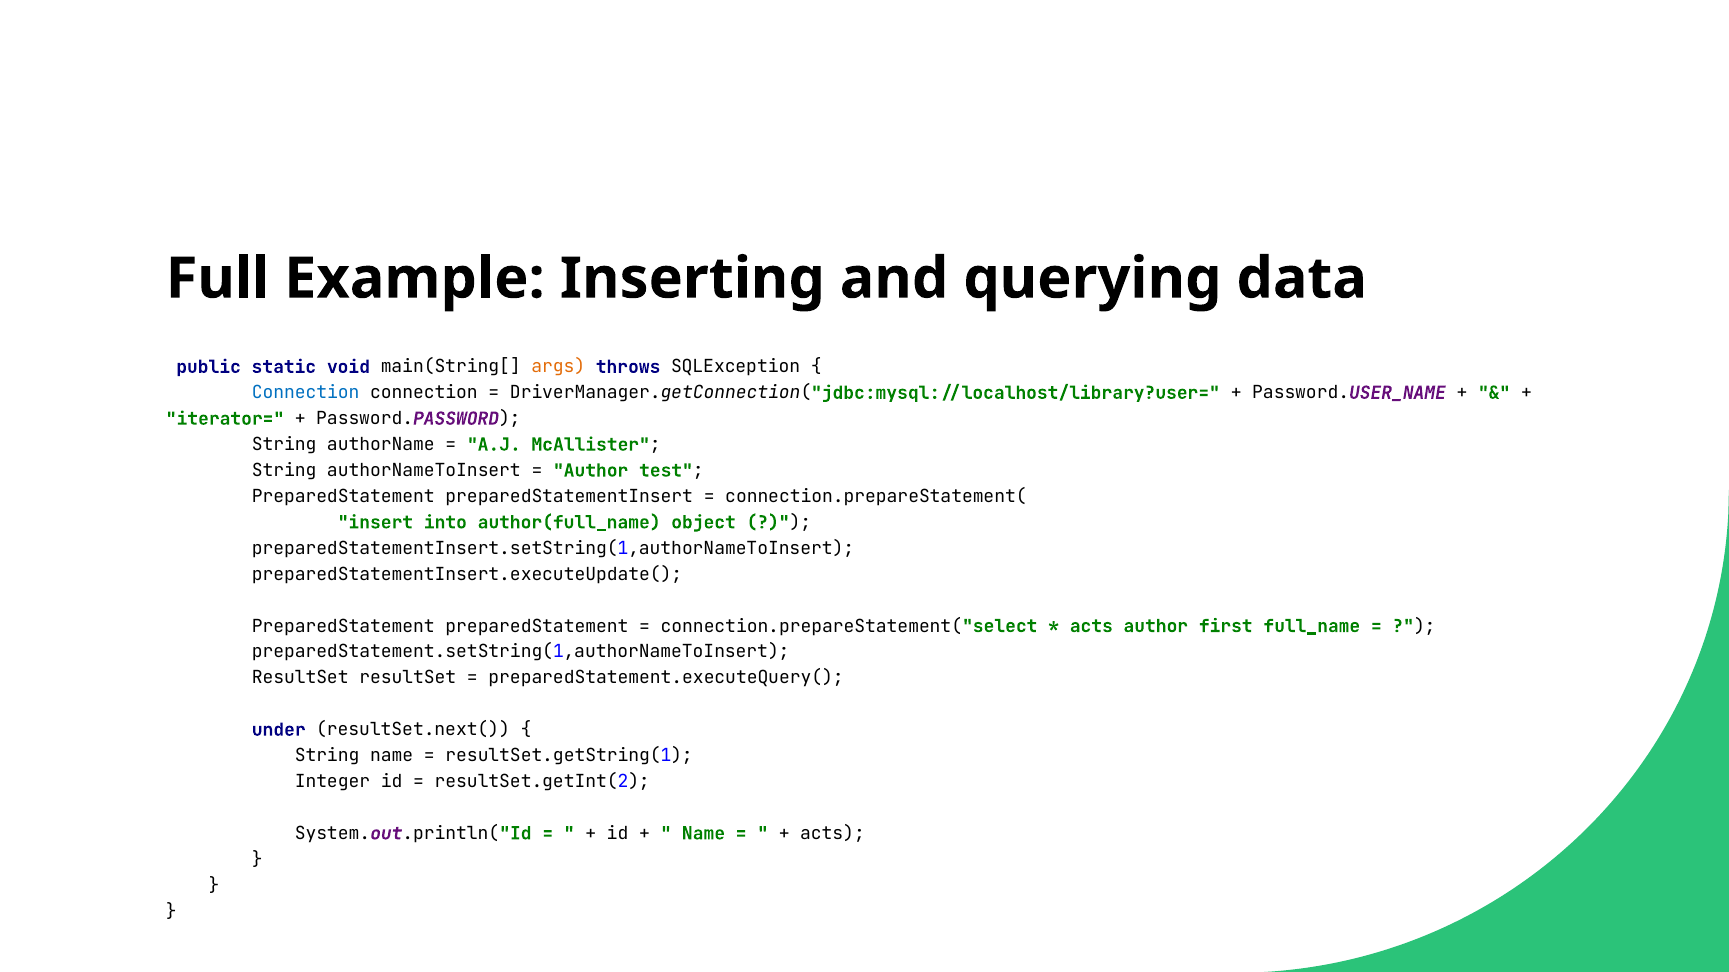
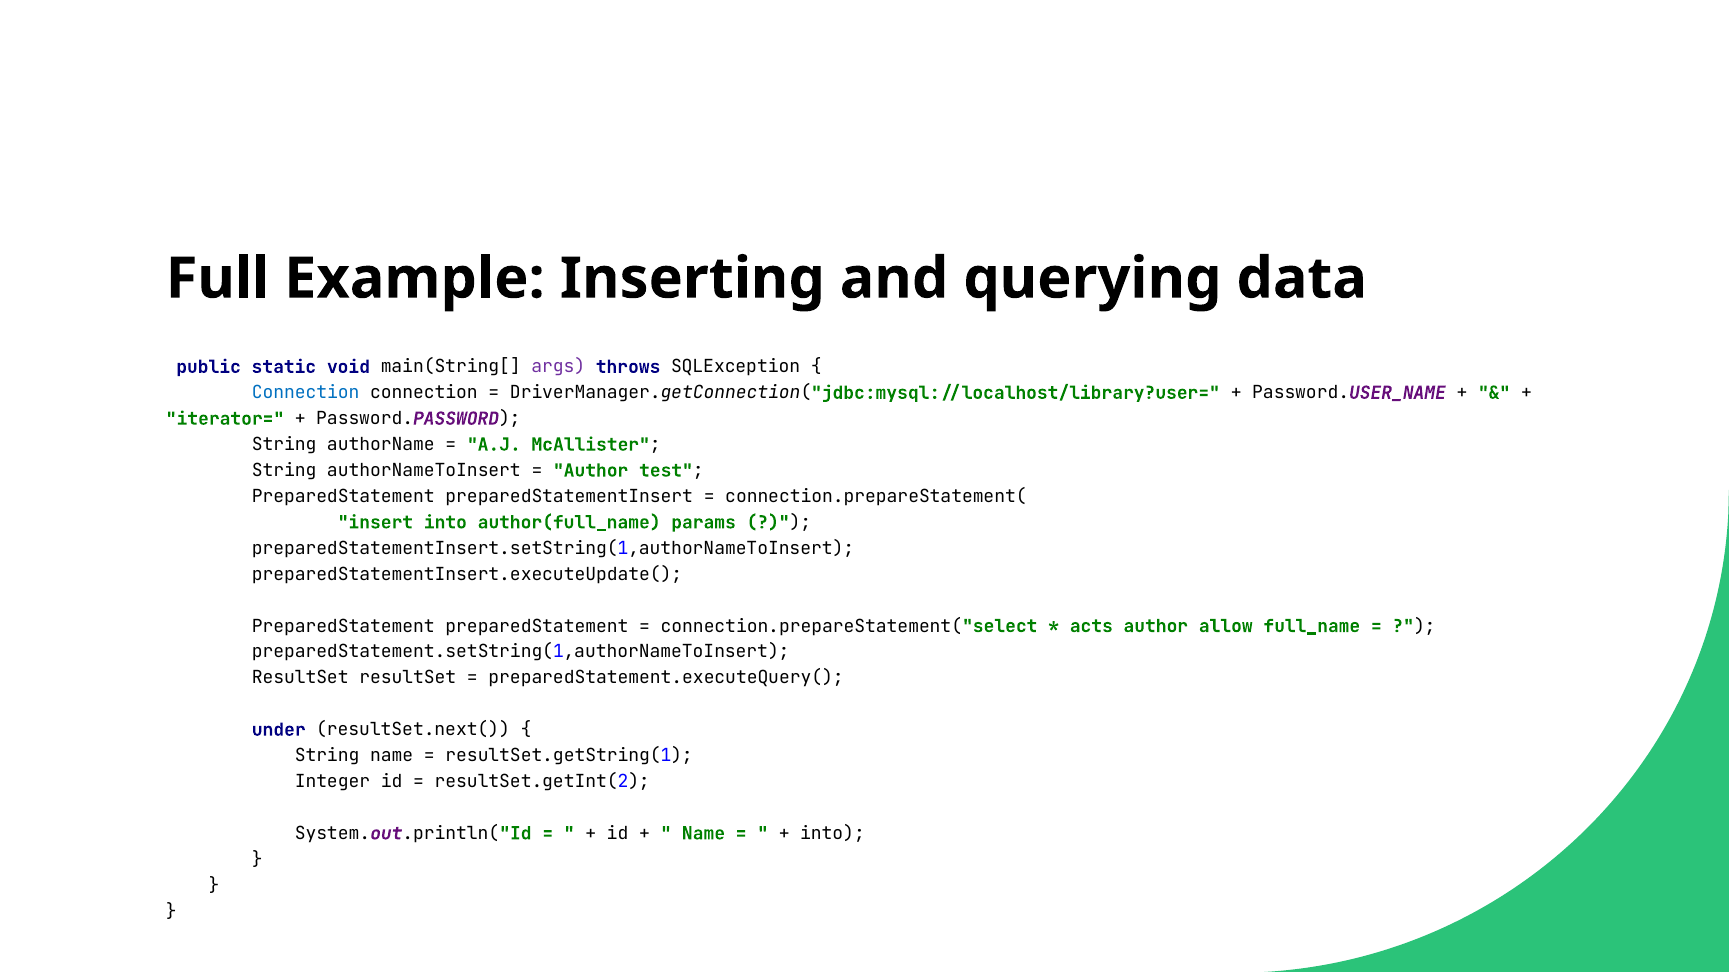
args colour: orange -> purple
object: object -> params
first: first -> allow
acts at (832, 834): acts -> into
